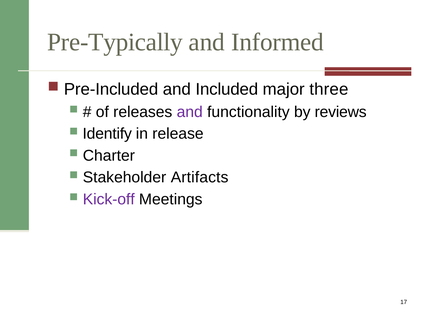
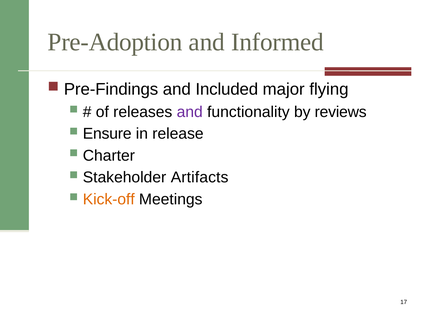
Pre-Typically: Pre-Typically -> Pre-Adoption
Pre-Included: Pre-Included -> Pre-Findings
three: three -> flying
Identify: Identify -> Ensure
Kick-off colour: purple -> orange
